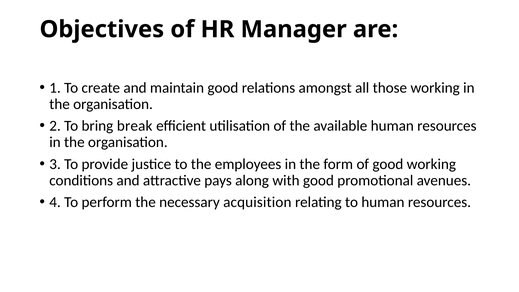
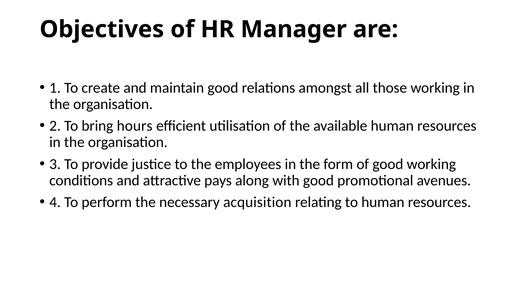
break: break -> hours
